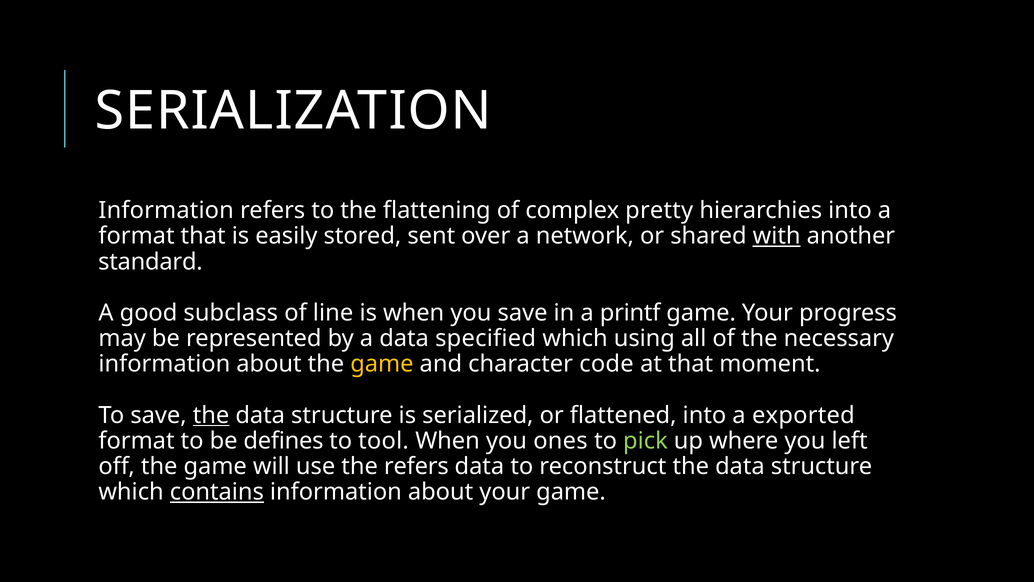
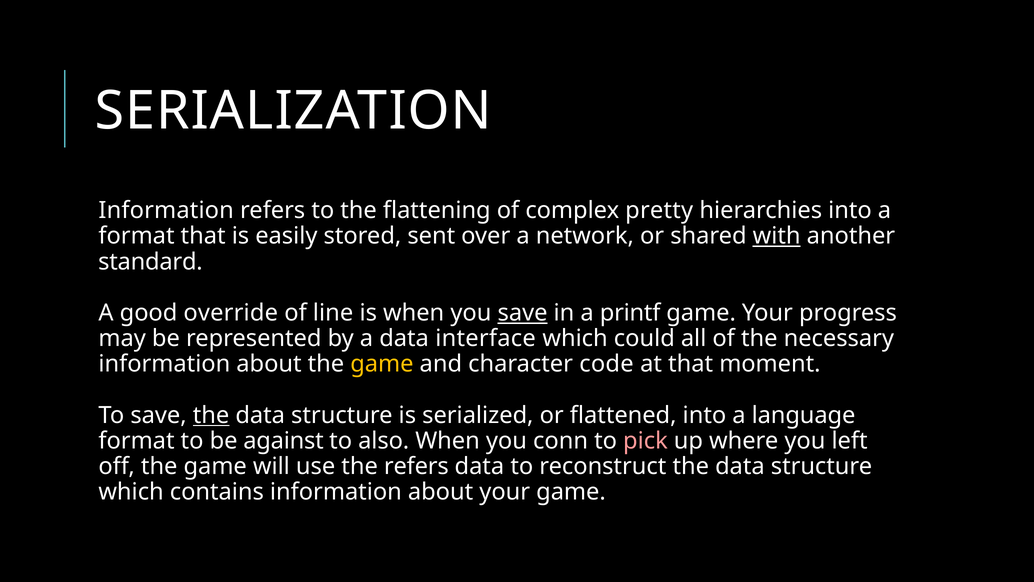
subclass: subclass -> override
save at (523, 313) underline: none -> present
specified: specified -> interface
using: using -> could
exported: exported -> language
defines: defines -> against
tool: tool -> also
ones: ones -> conn
pick colour: light green -> pink
contains underline: present -> none
